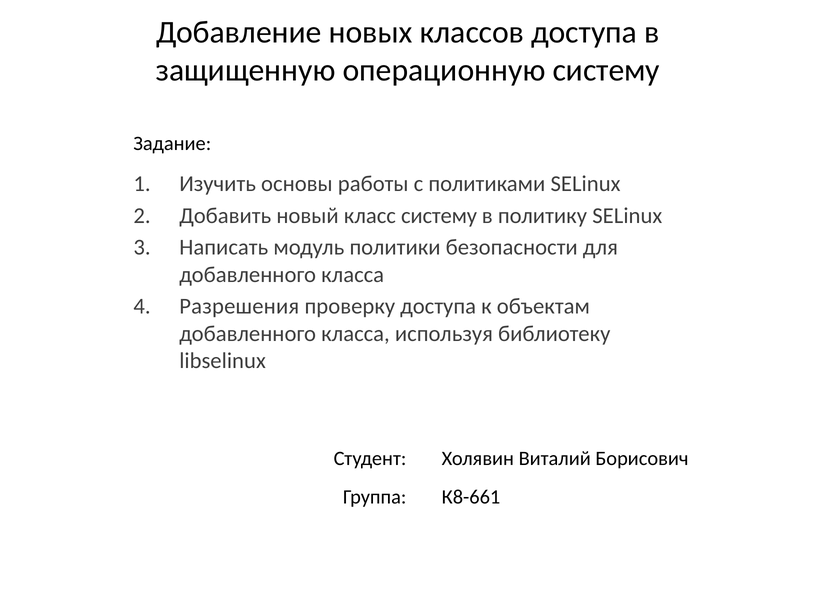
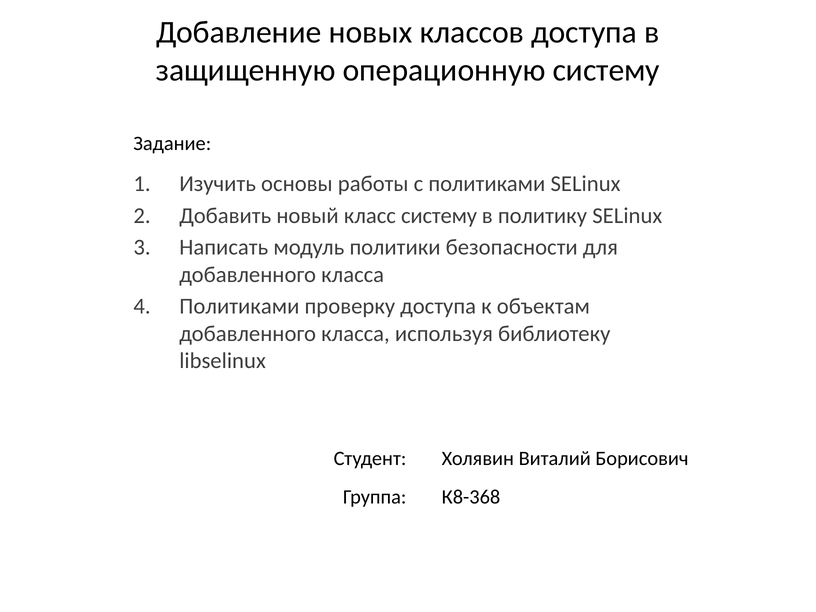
Разрешения at (239, 307): Разрешения -> Политиками
К8-661: К8-661 -> К8-368
